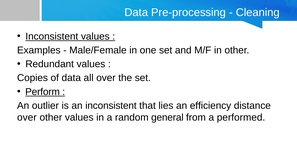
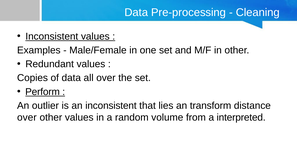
efficiency: efficiency -> transform
general: general -> volume
performed: performed -> interpreted
